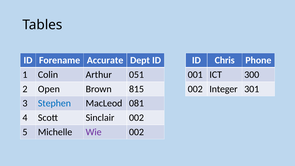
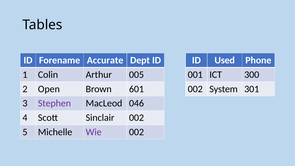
Chris: Chris -> Used
051: 051 -> 005
815: 815 -> 601
Integer: Integer -> System
Stephen colour: blue -> purple
081: 081 -> 046
